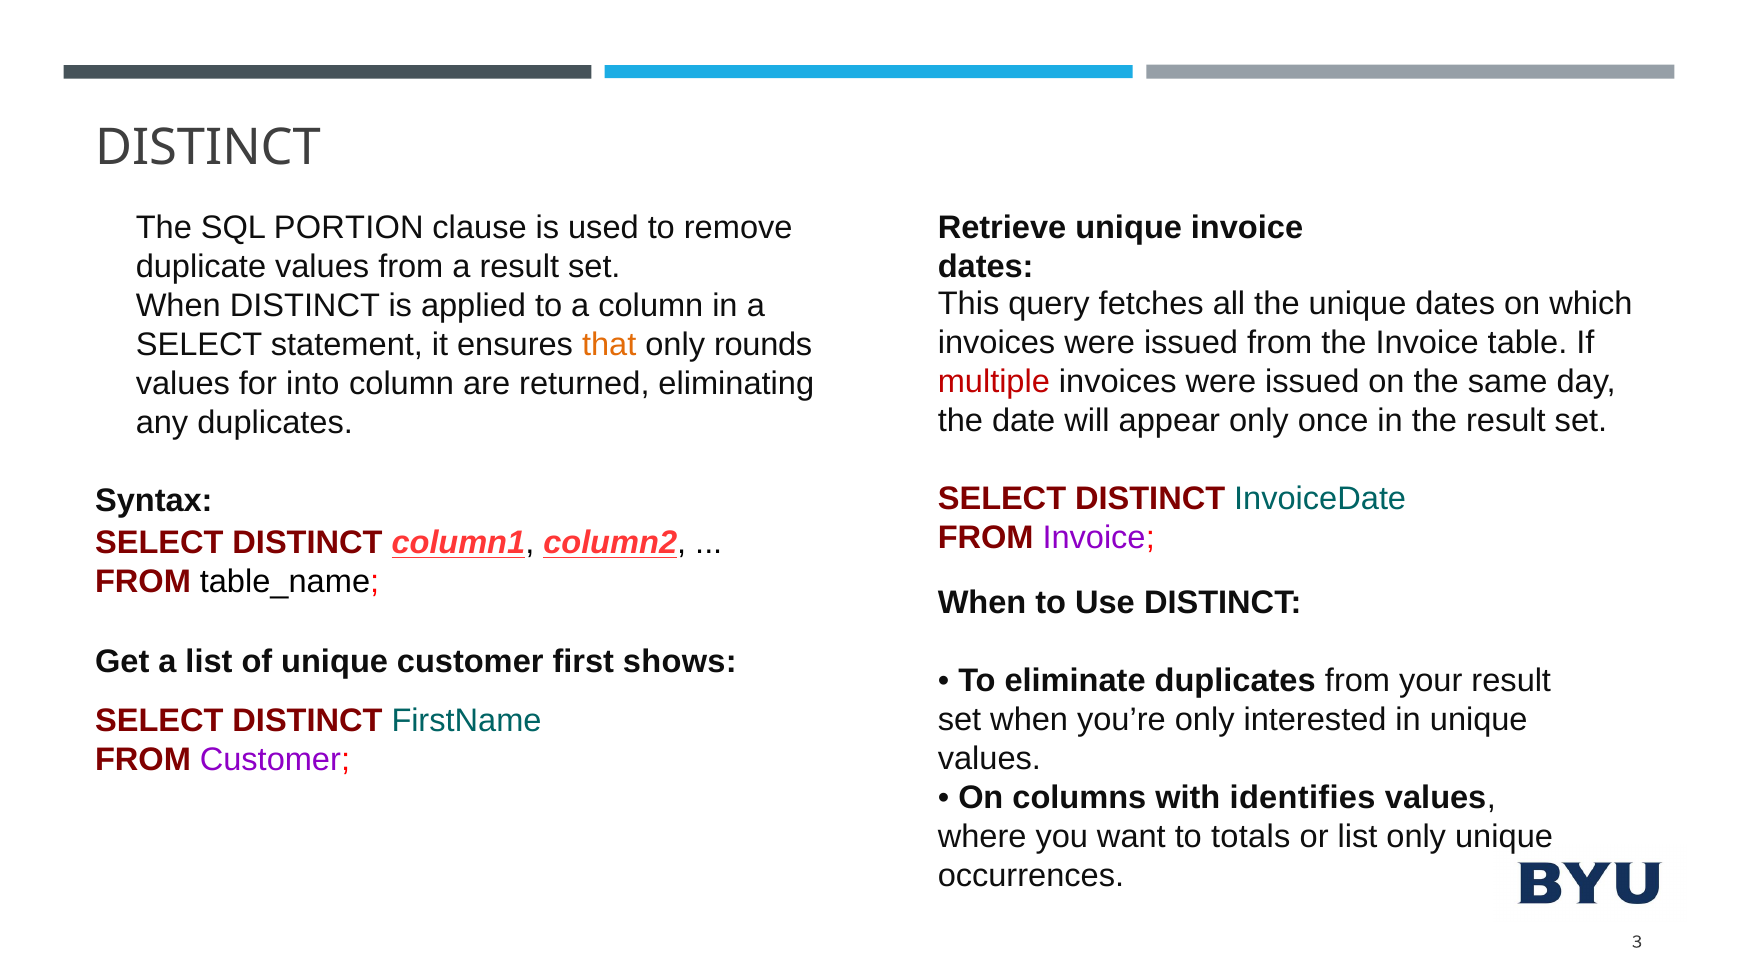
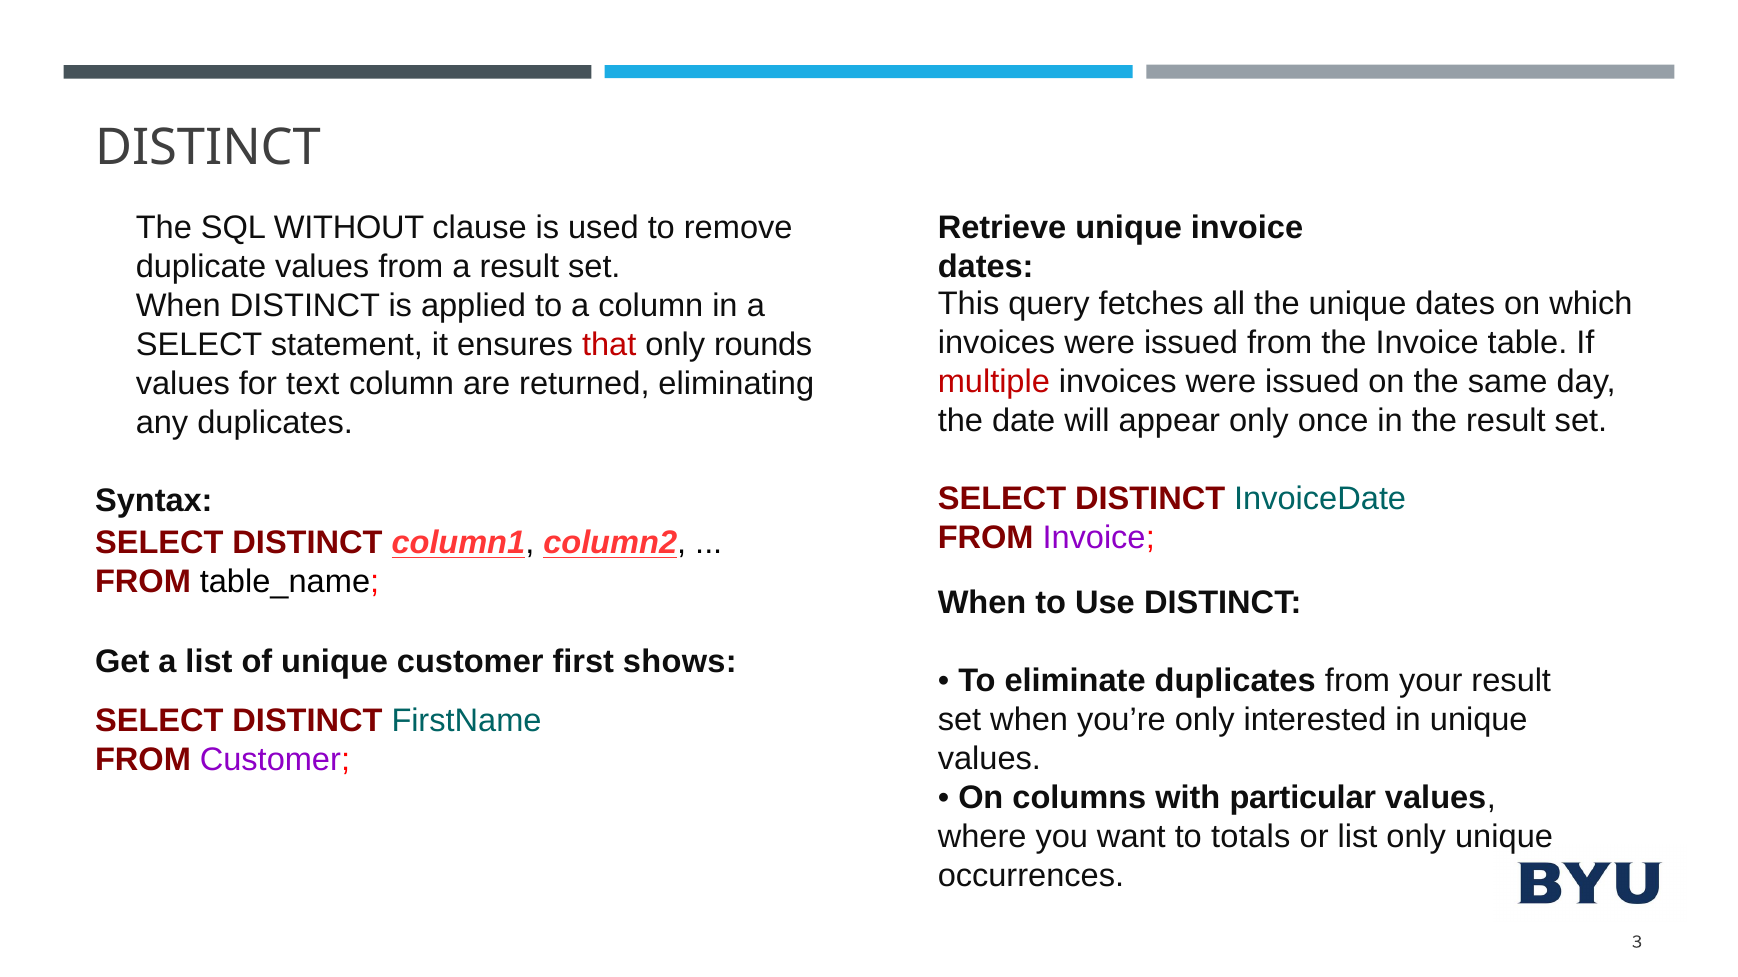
PORTION: PORTION -> WITHOUT
that colour: orange -> red
into: into -> text
identifies: identifies -> particular
